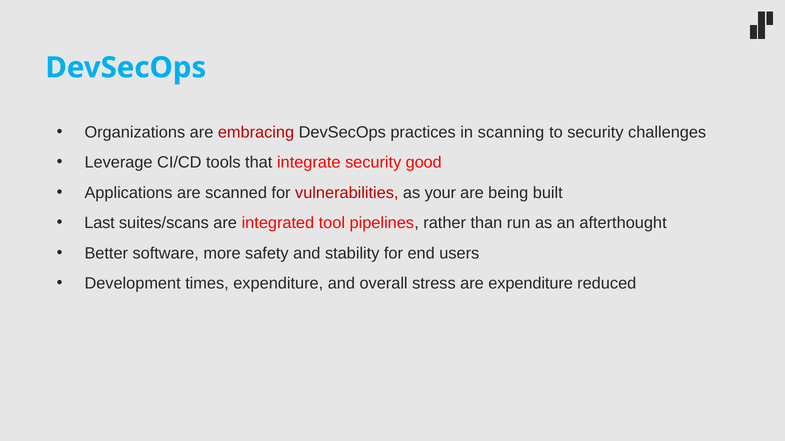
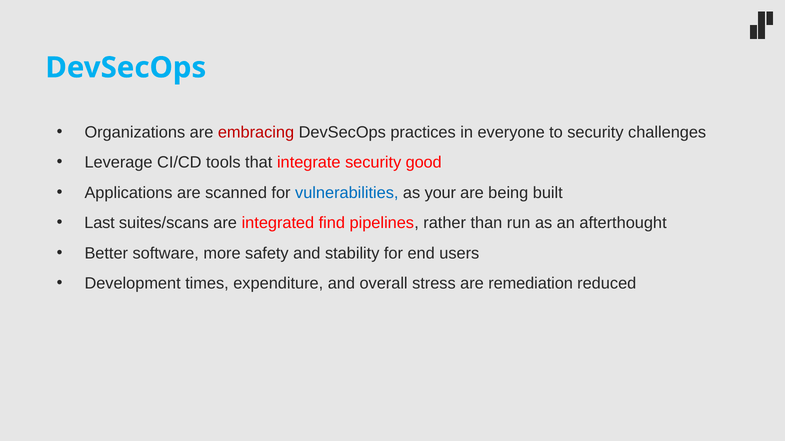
scanning: scanning -> everyone
vulnerabilities colour: red -> blue
tool: tool -> find
are expenditure: expenditure -> remediation
